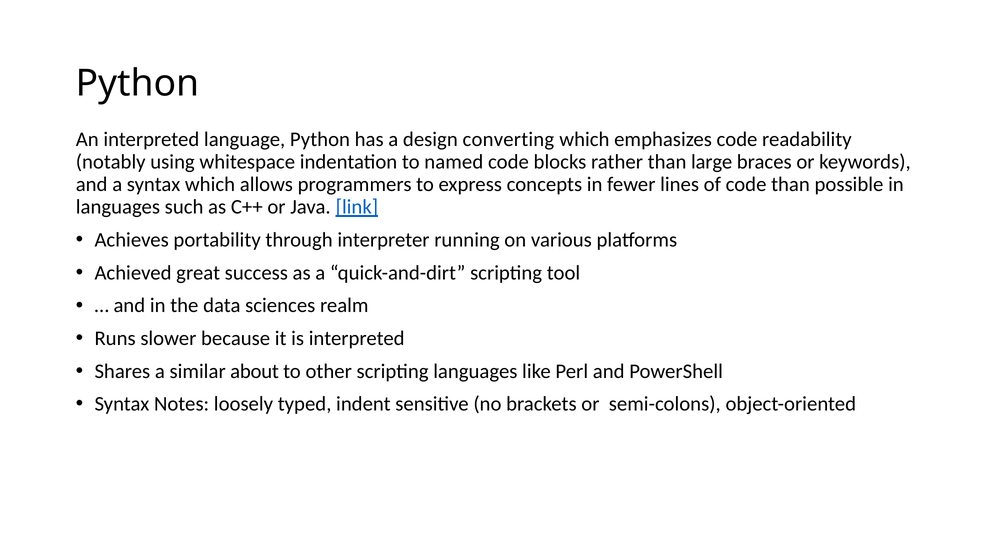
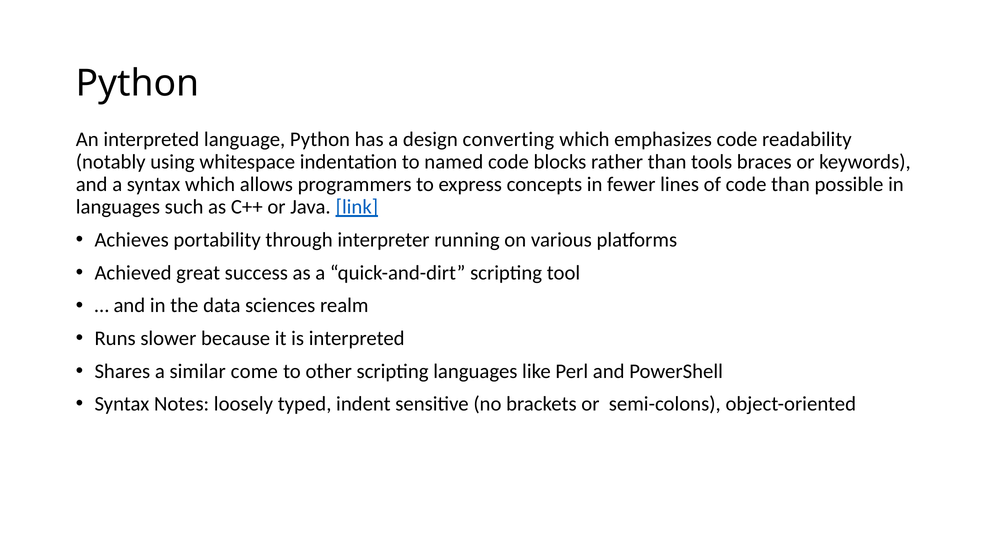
large: large -> tools
about: about -> come
